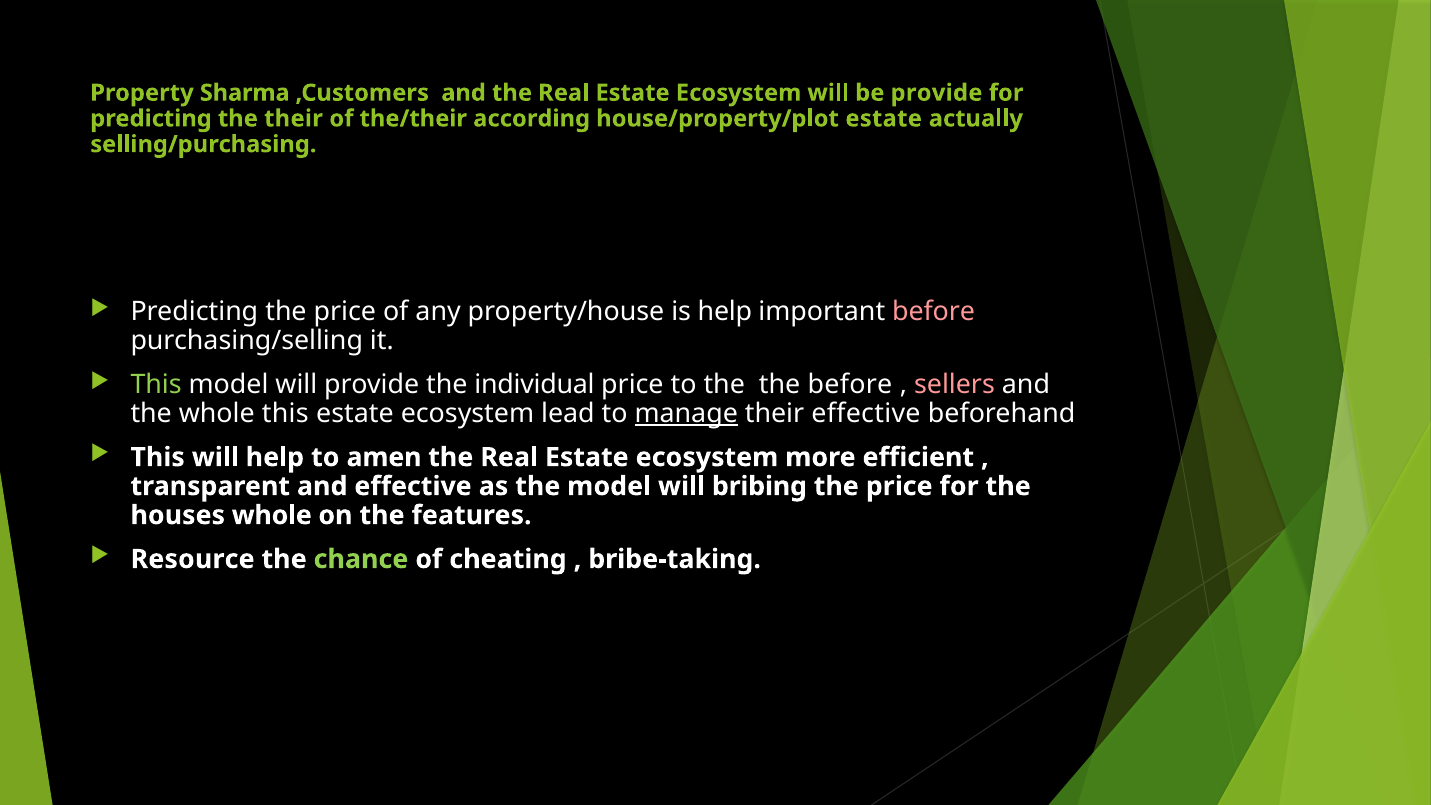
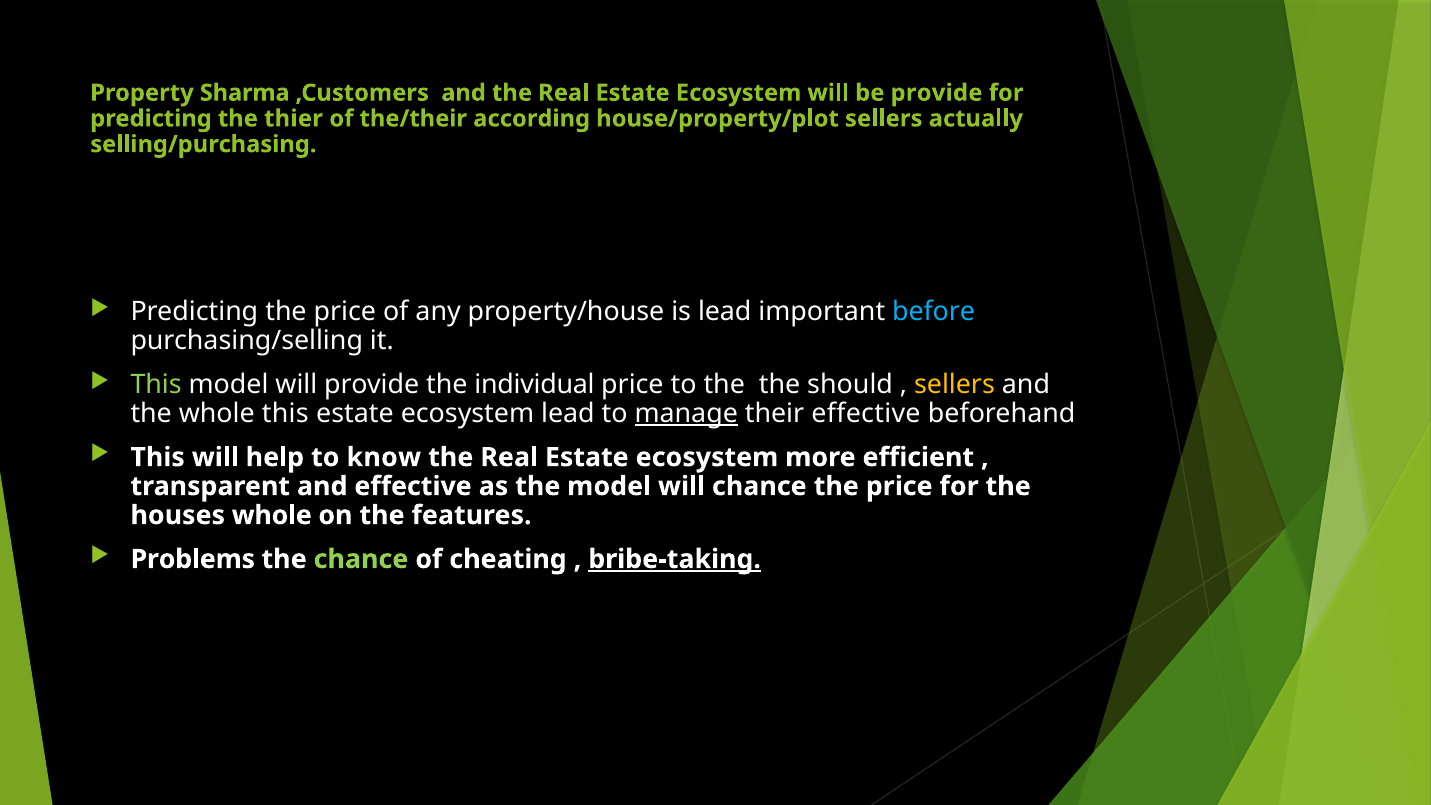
the their: their -> thier
house/property/plot estate: estate -> sellers
is help: help -> lead
before at (934, 312) colour: pink -> light blue
the before: before -> should
sellers at (955, 384) colour: pink -> yellow
amen: amen -> know
will bribing: bribing -> chance
Resource: Resource -> Problems
bribe-taking underline: none -> present
